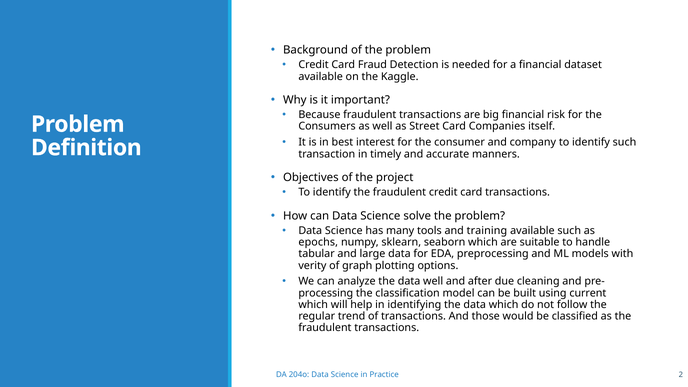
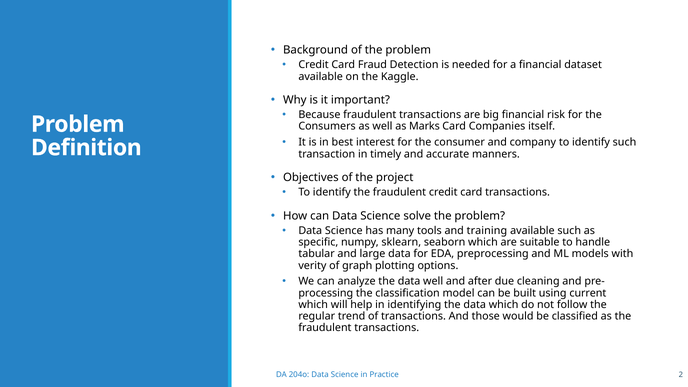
Street: Street -> Marks
epochs: epochs -> specific
